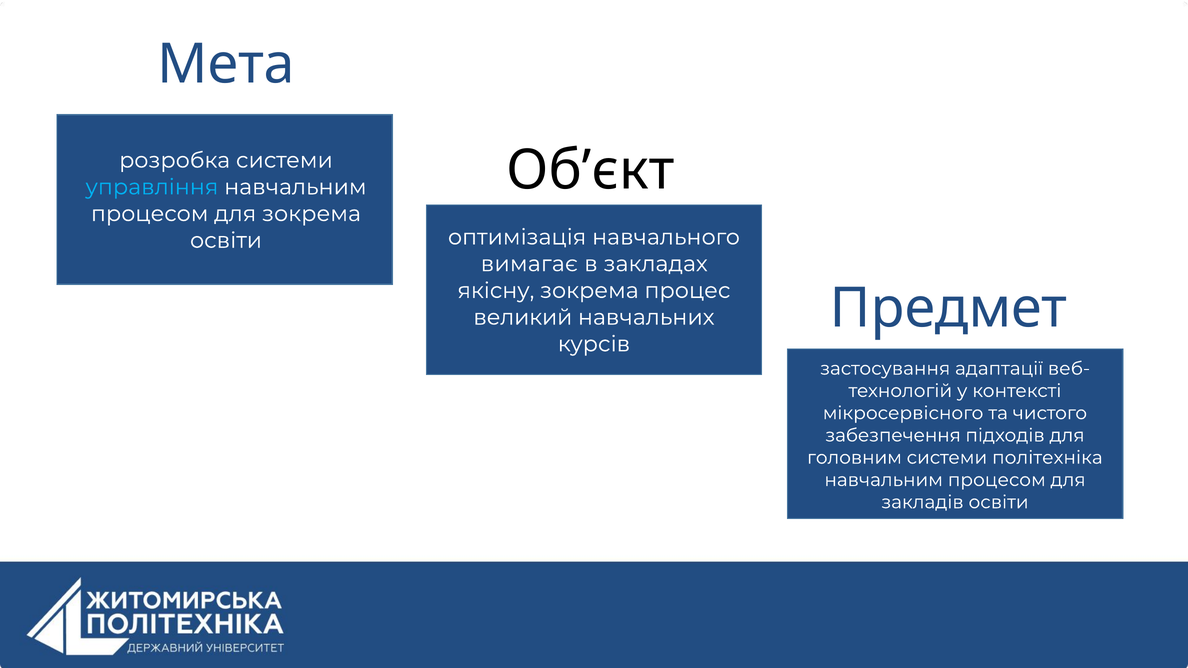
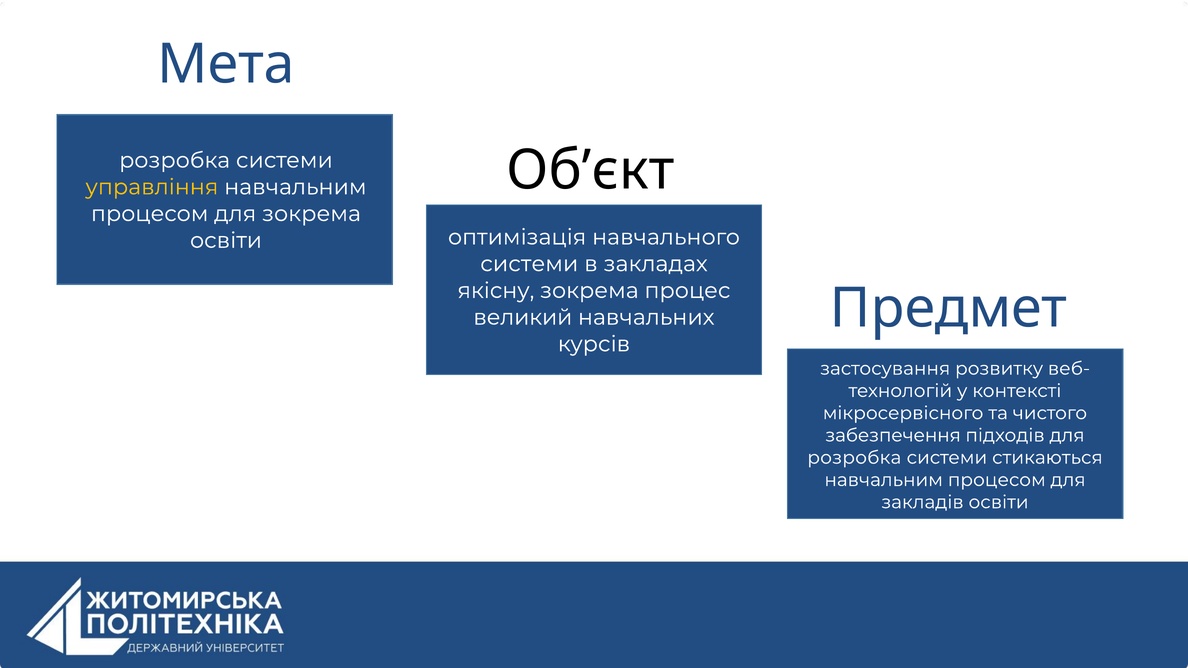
управління colour: light blue -> yellow
вимагає at (529, 264): вимагає -> системи
адаптації: адаптації -> розвитку
головним at (854, 458): головним -> розробка
політехніка: політехніка -> стикаються
